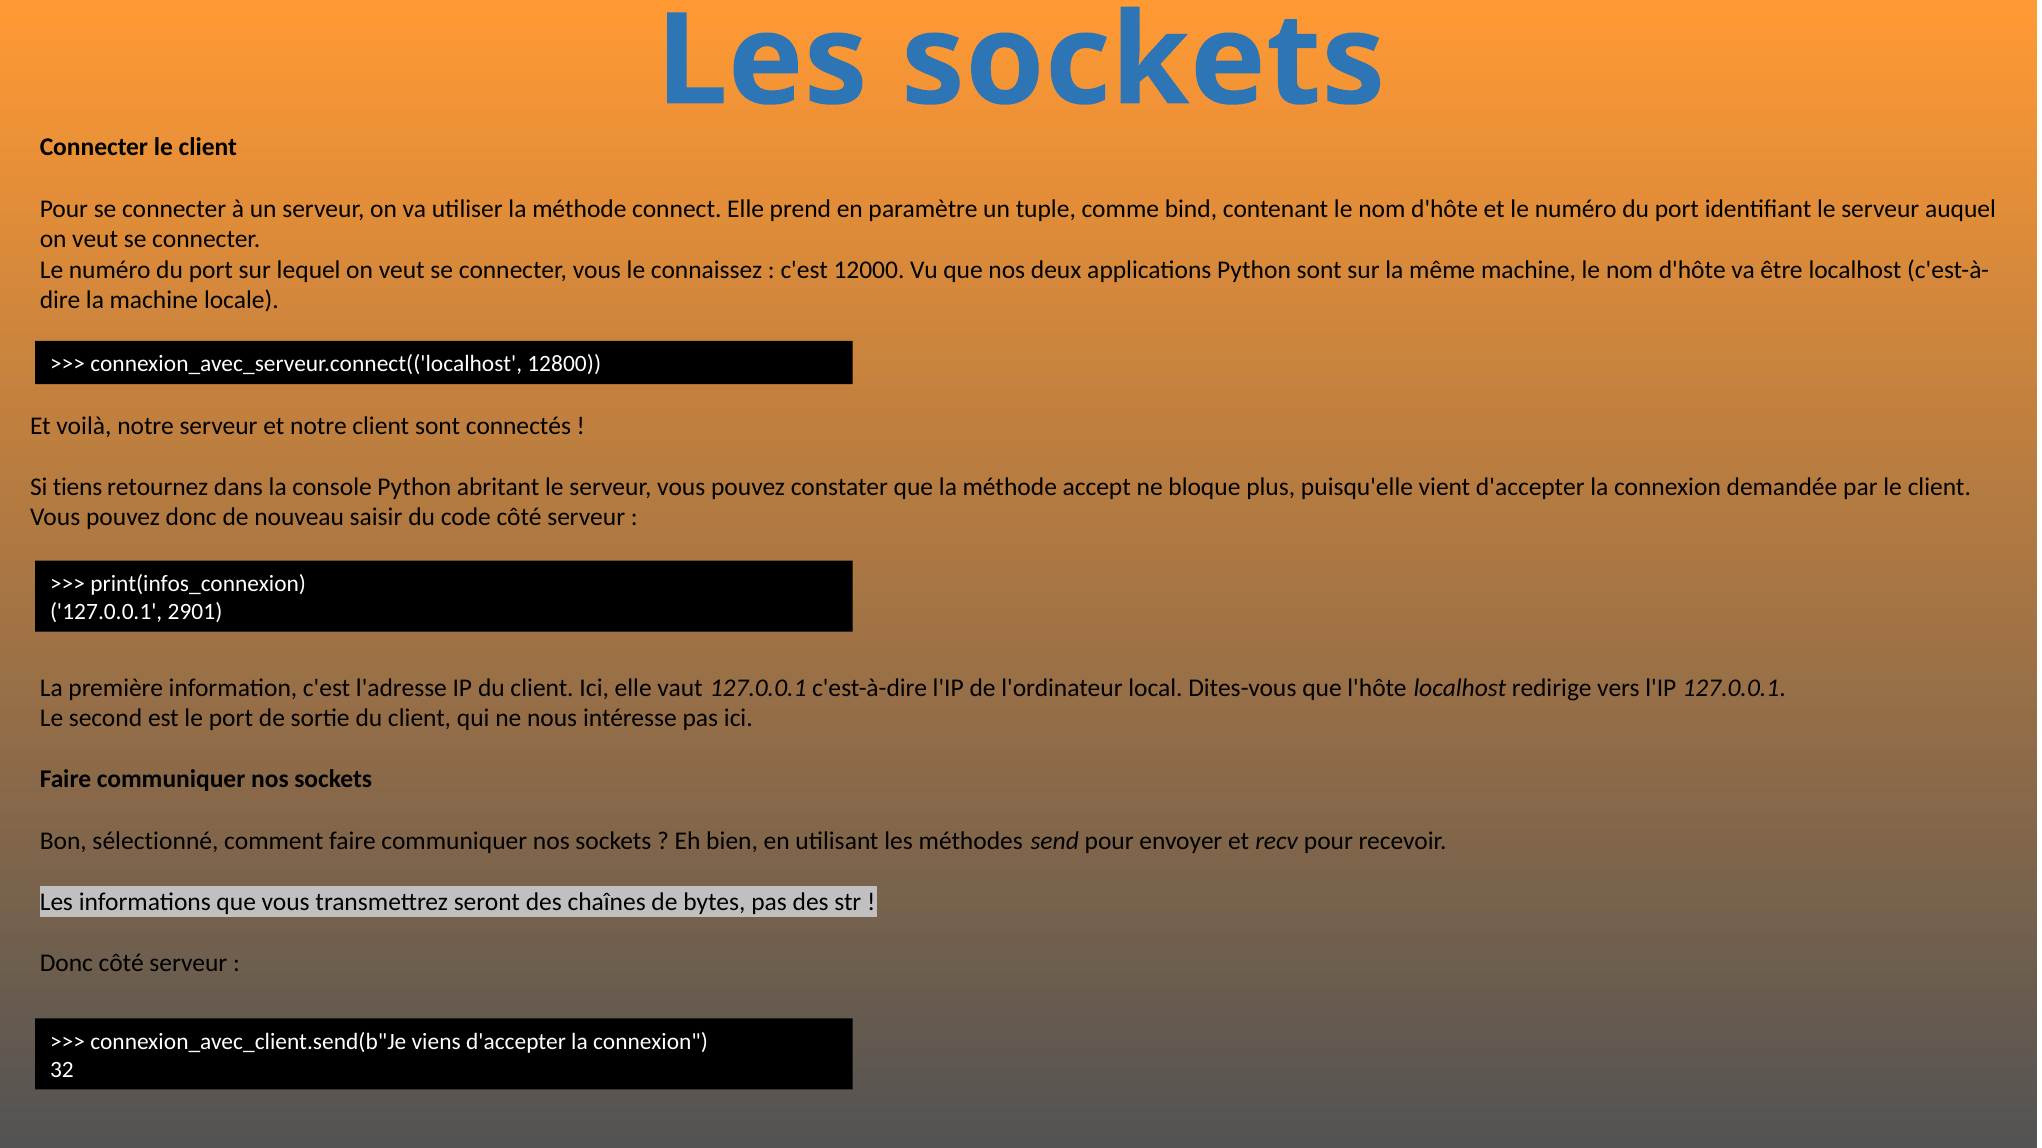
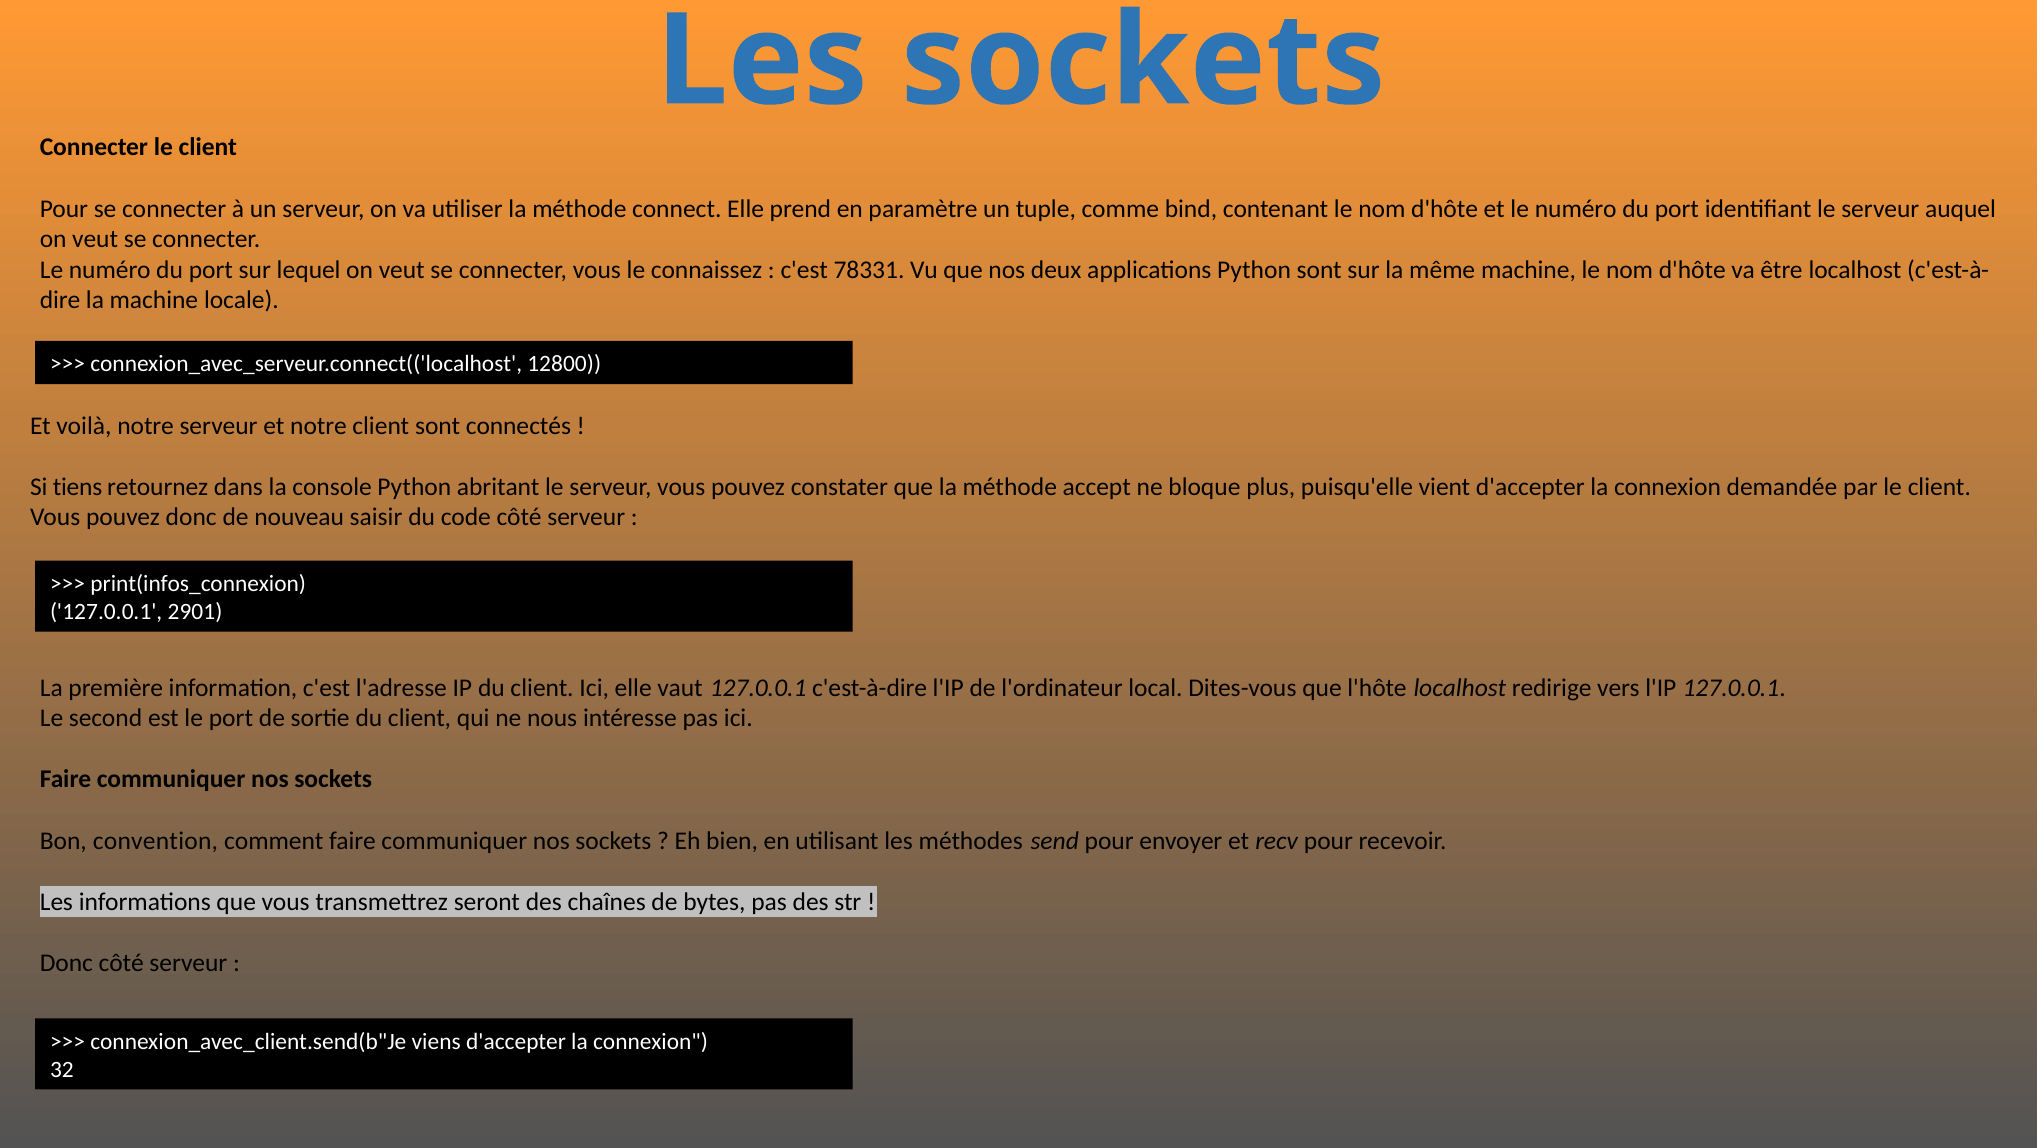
12000: 12000 -> 78331
sélectionné: sélectionné -> convention
